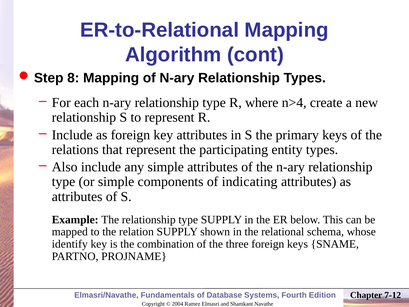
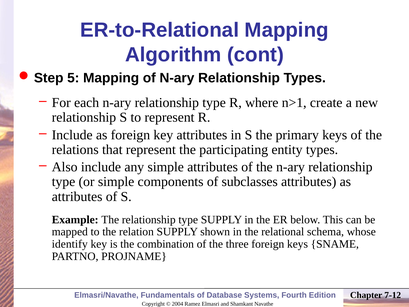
8: 8 -> 5
n>4: n>4 -> n>1
indicating: indicating -> subclasses
